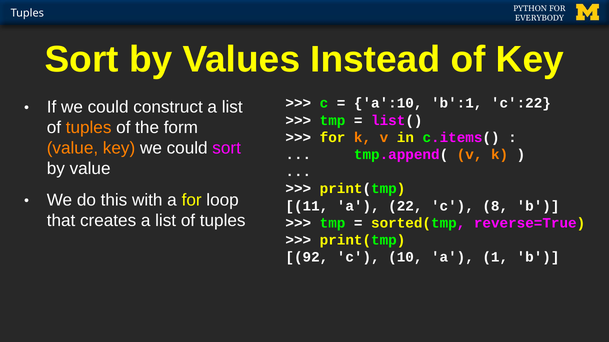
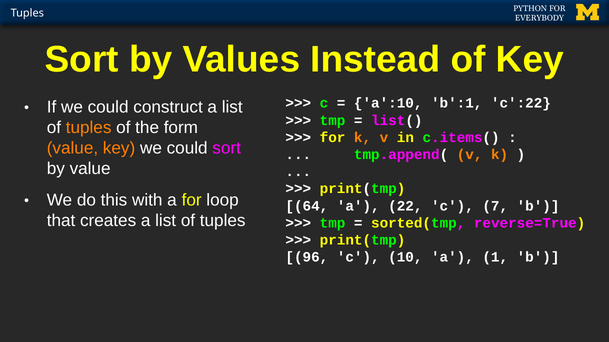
11: 11 -> 64
8: 8 -> 7
92: 92 -> 96
